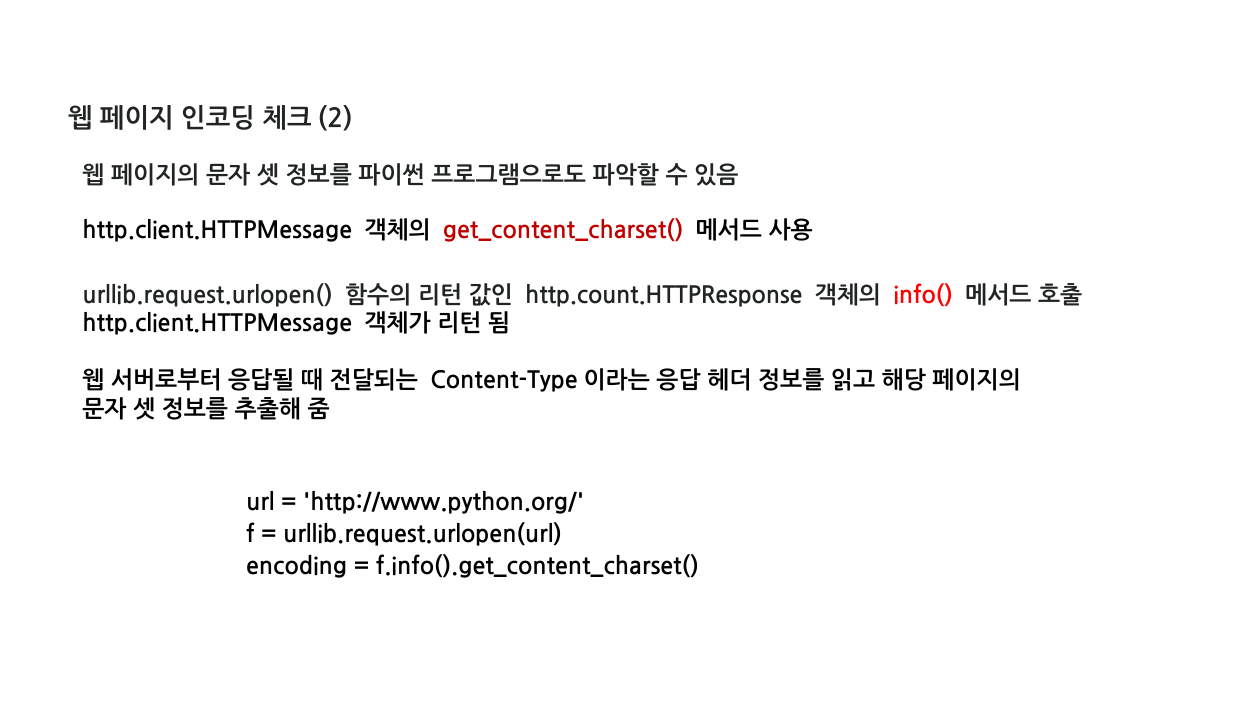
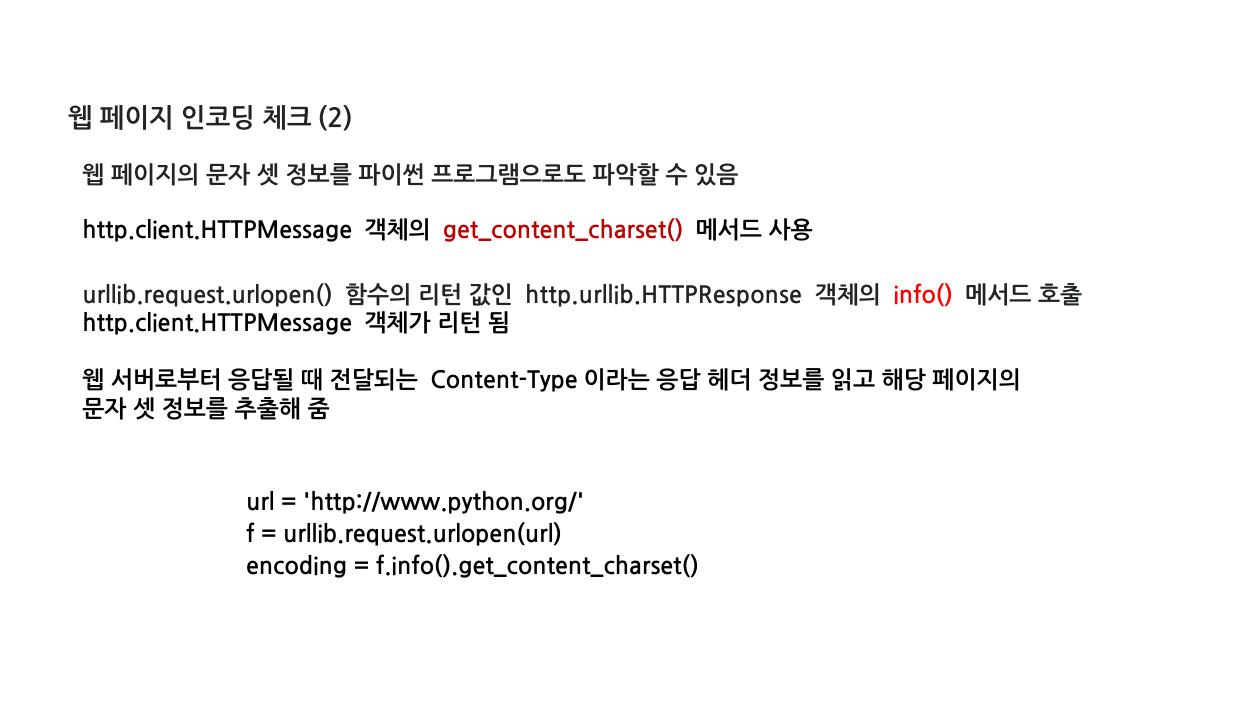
http.count.HTTPResponse: http.count.HTTPResponse -> http.urllib.HTTPResponse
